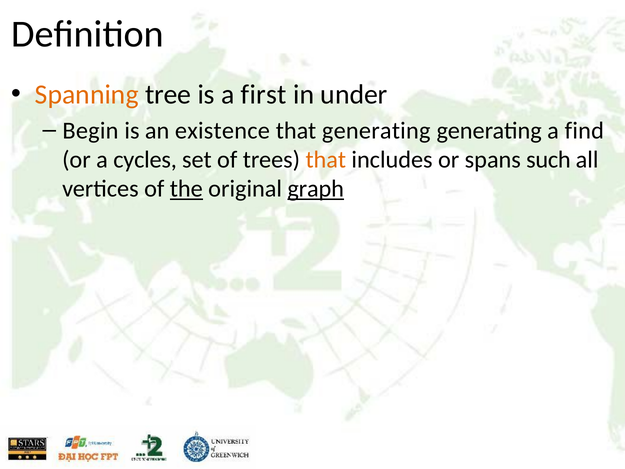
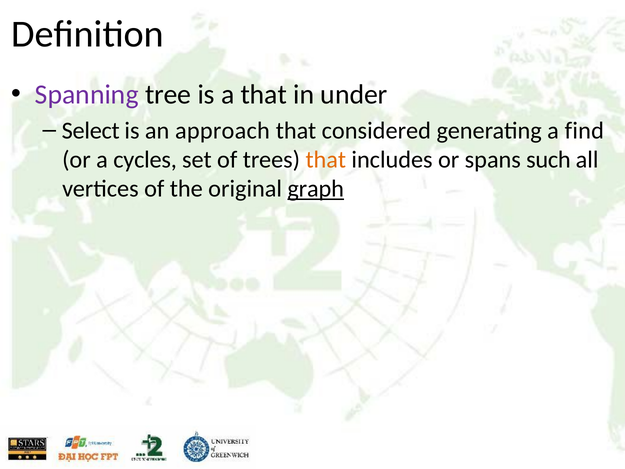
Spanning colour: orange -> purple
a first: first -> that
Begin: Begin -> Select
existence: existence -> approach
that generating: generating -> considered
the underline: present -> none
